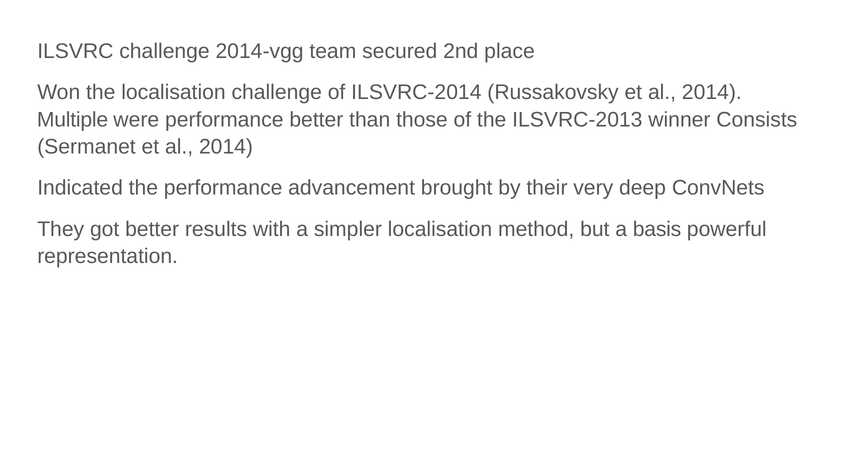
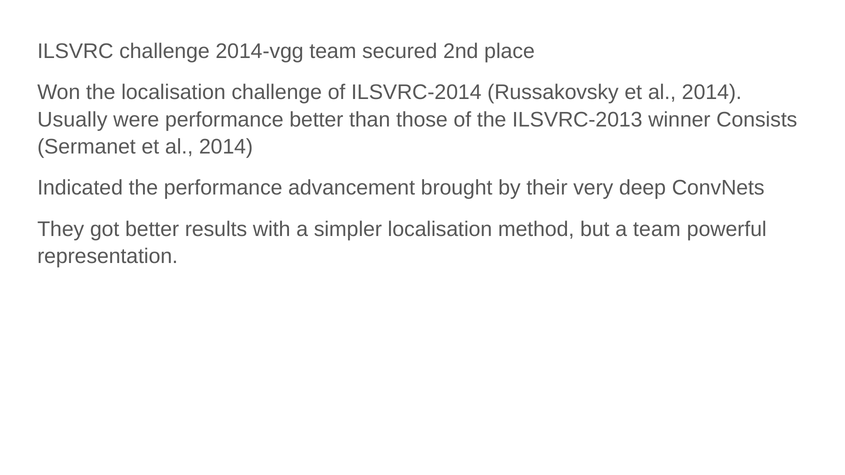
Multiple: Multiple -> Usually
a basis: basis -> team
